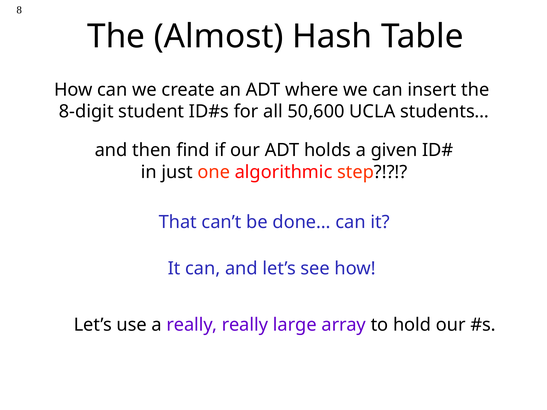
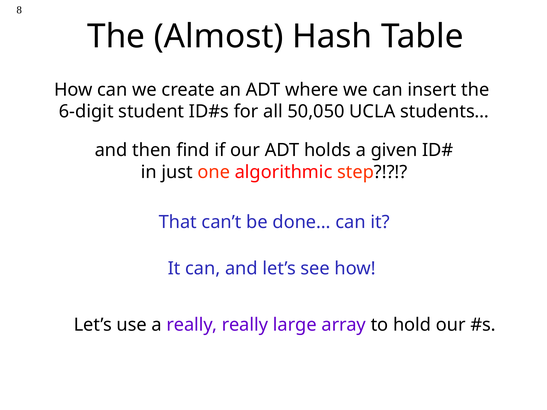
8-digit: 8-digit -> 6-digit
50,600: 50,600 -> 50,050
